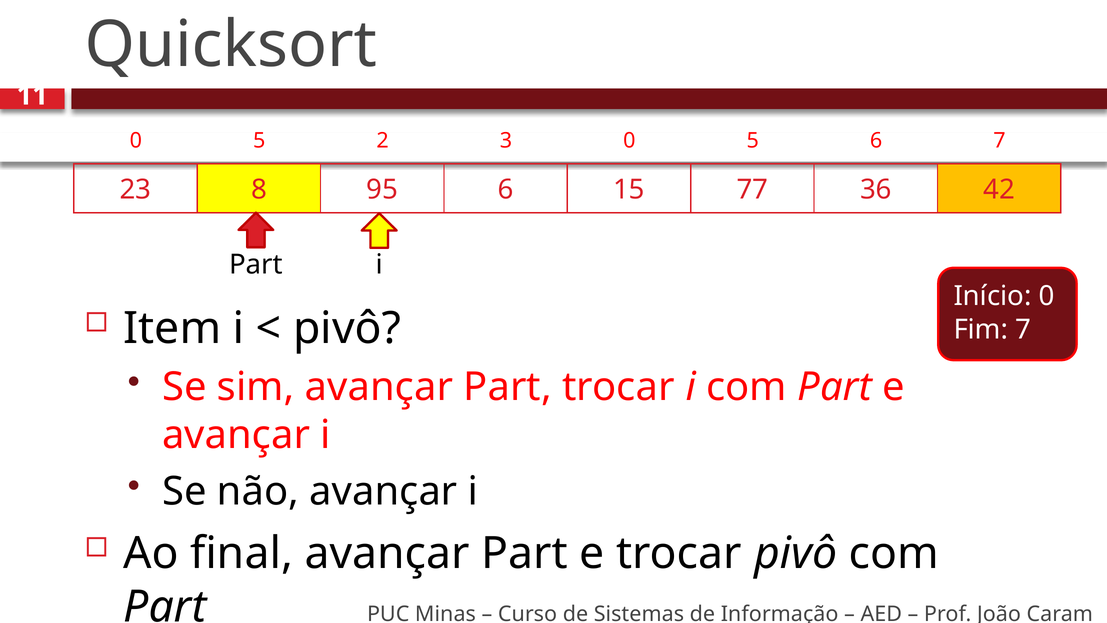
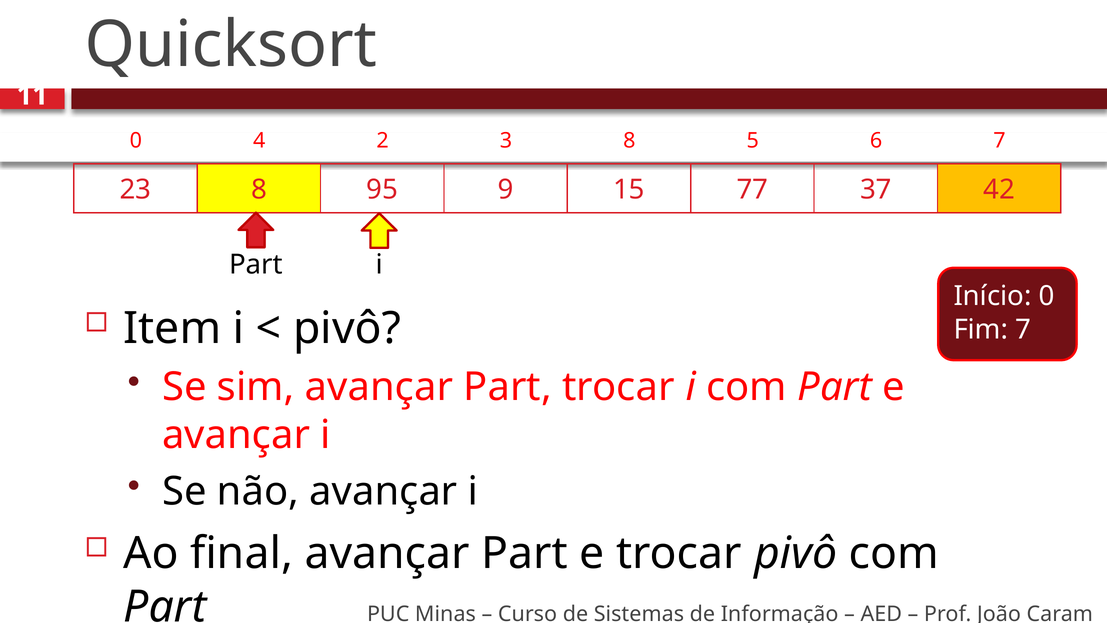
5 at (259, 141): 5 -> 4
3 0: 0 -> 8
95 6: 6 -> 9
36: 36 -> 37
